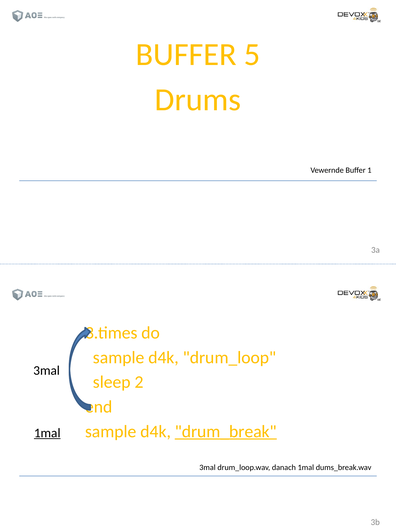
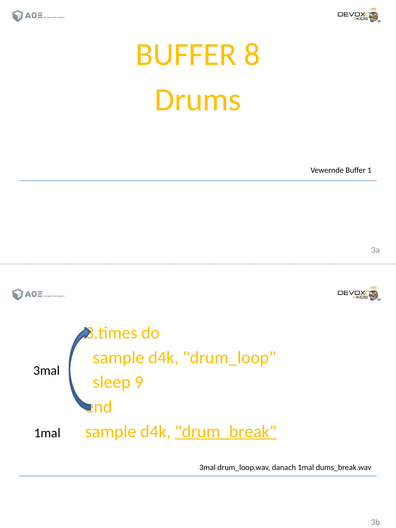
5: 5 -> 8
2: 2 -> 9
1mal at (47, 433) underline: present -> none
